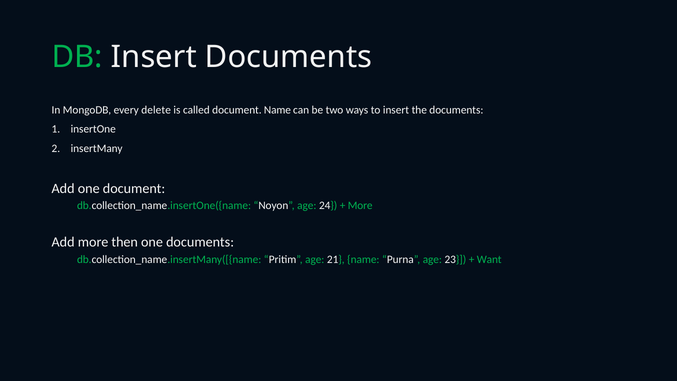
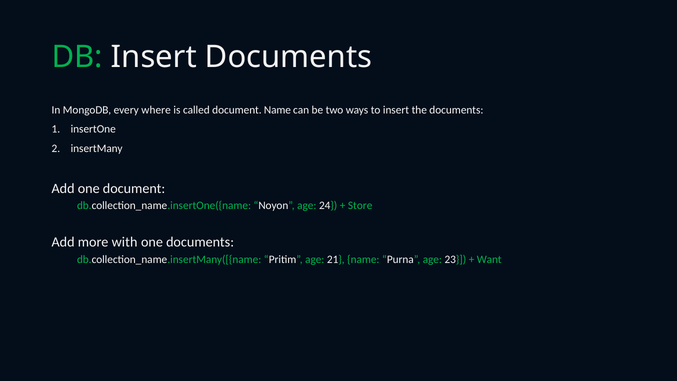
delete: delete -> where
More at (360, 206): More -> Store
then: then -> with
